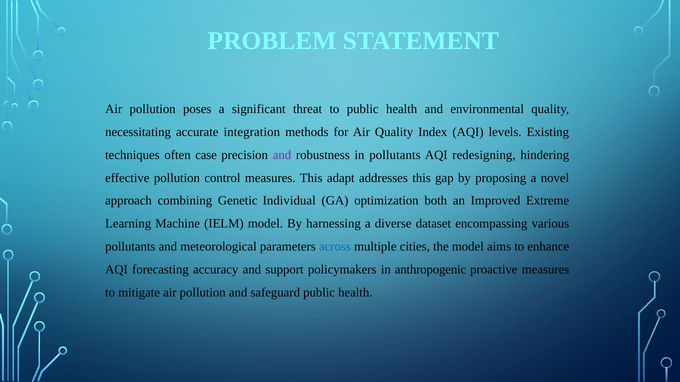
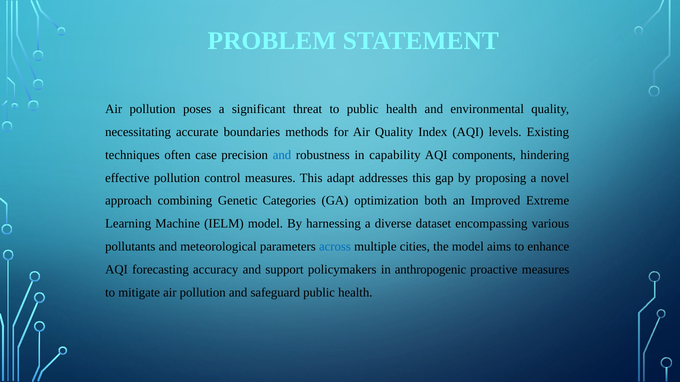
integration: integration -> boundaries
and at (282, 155) colour: purple -> blue
in pollutants: pollutants -> capability
redesigning: redesigning -> components
Individual: Individual -> Categories
